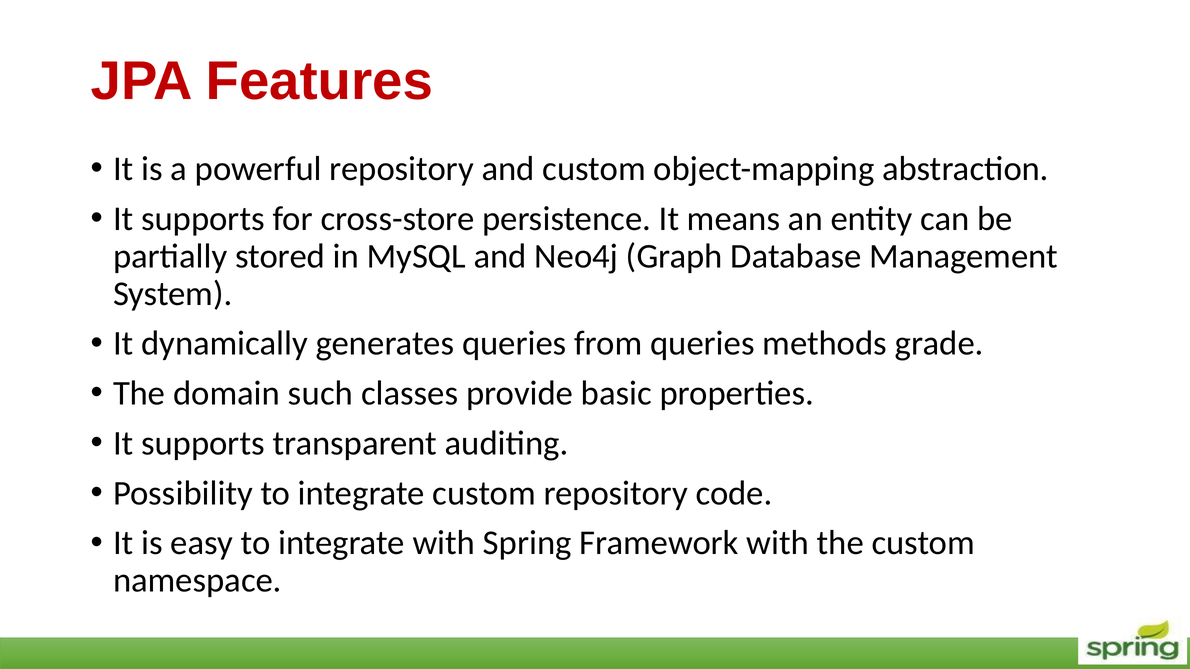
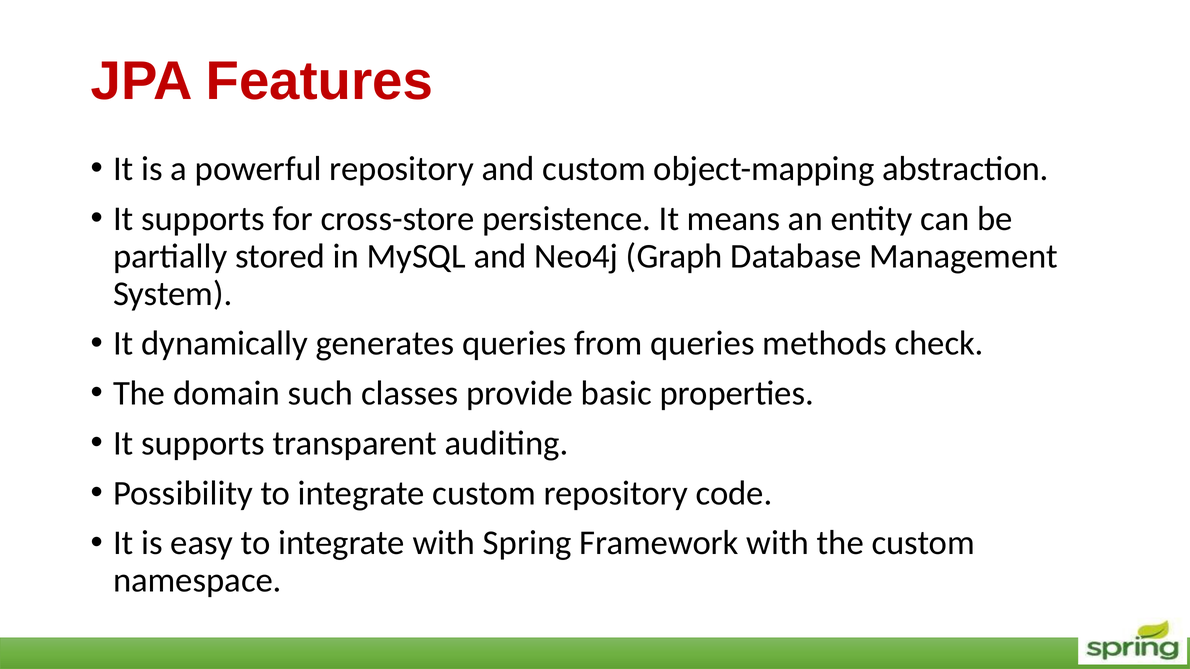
grade: grade -> check
